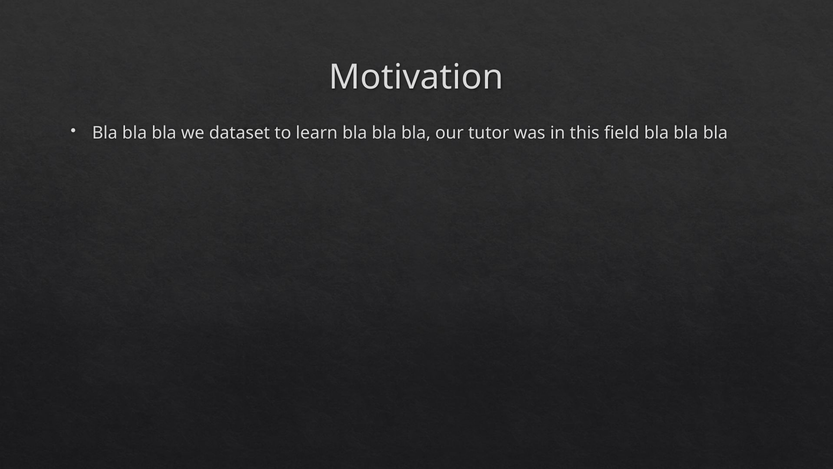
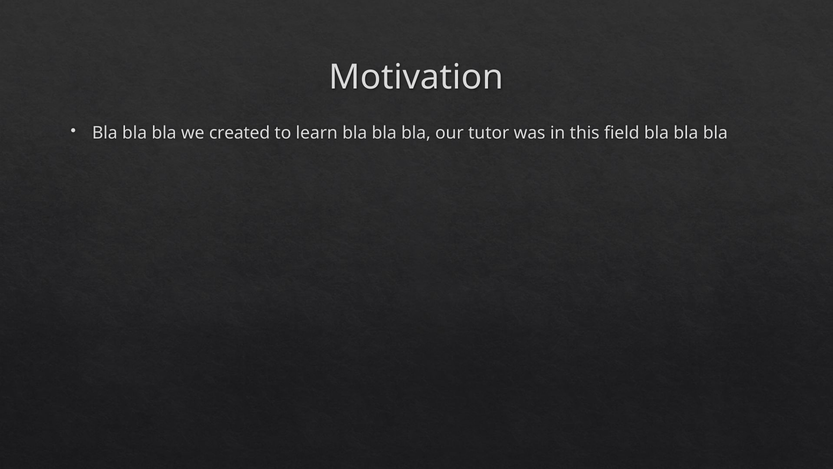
dataset: dataset -> created
